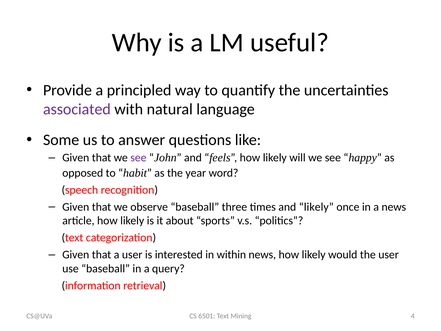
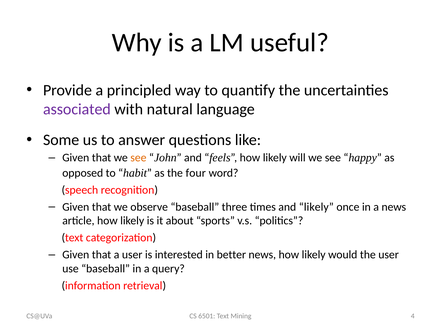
see at (138, 158) colour: purple -> orange
year: year -> four
within: within -> better
